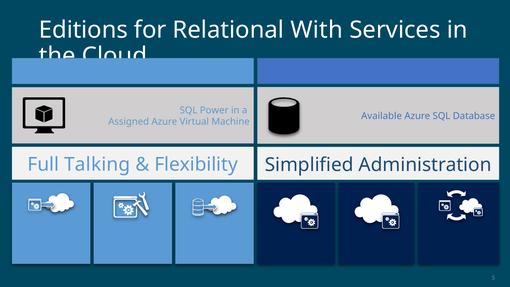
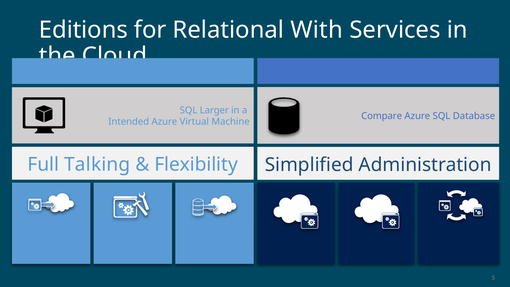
Power: Power -> Larger
Available: Available -> Compare
Assigned: Assigned -> Intended
